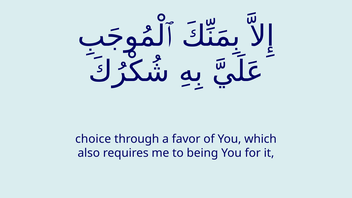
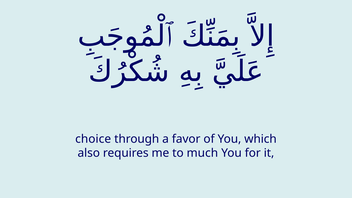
being: being -> much
